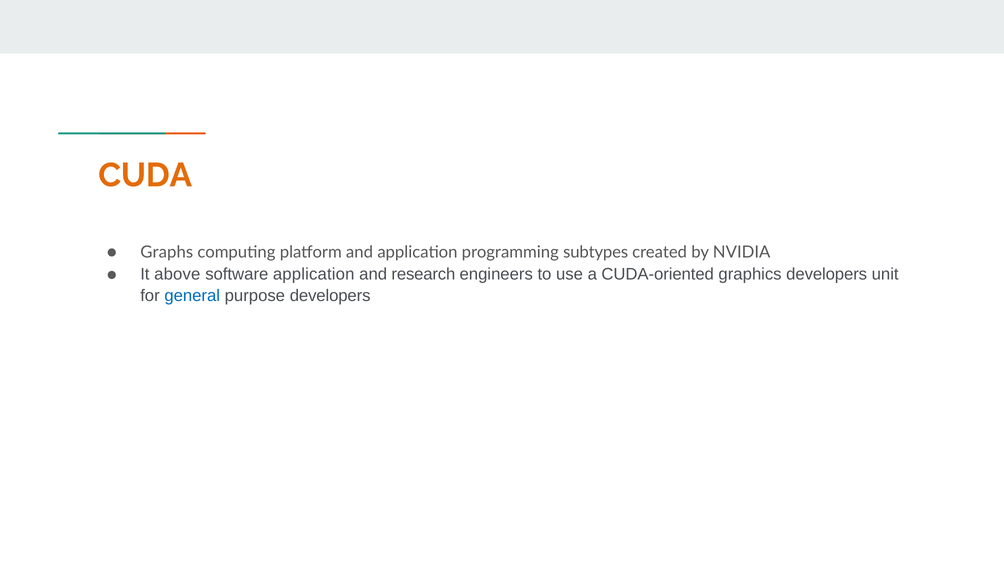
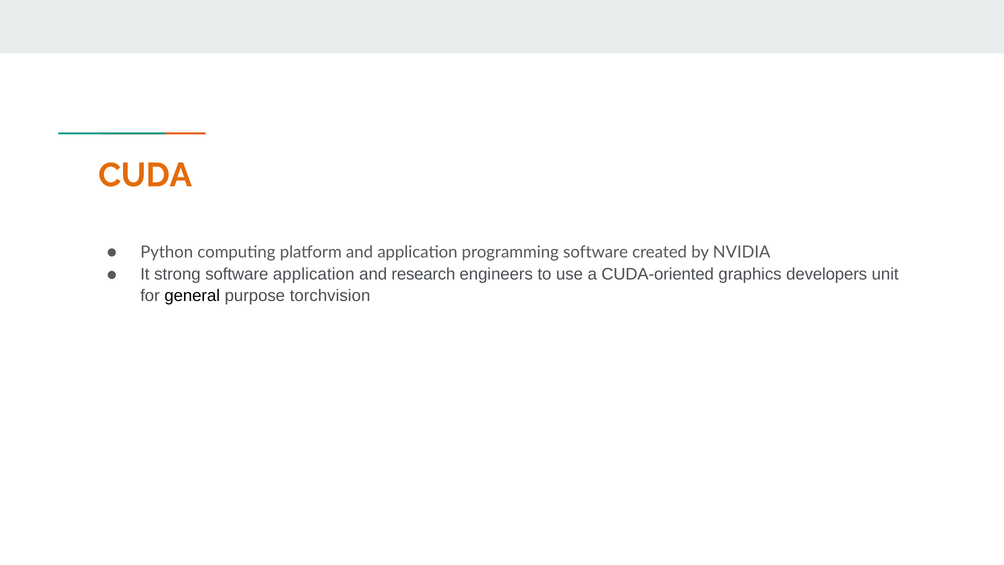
Graphs: Graphs -> Python
programming subtypes: subtypes -> software
above: above -> strong
general colour: blue -> black
purpose developers: developers -> torchvision
